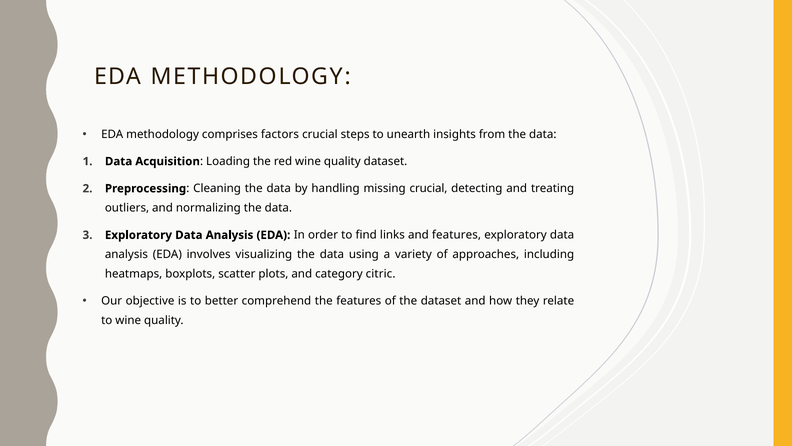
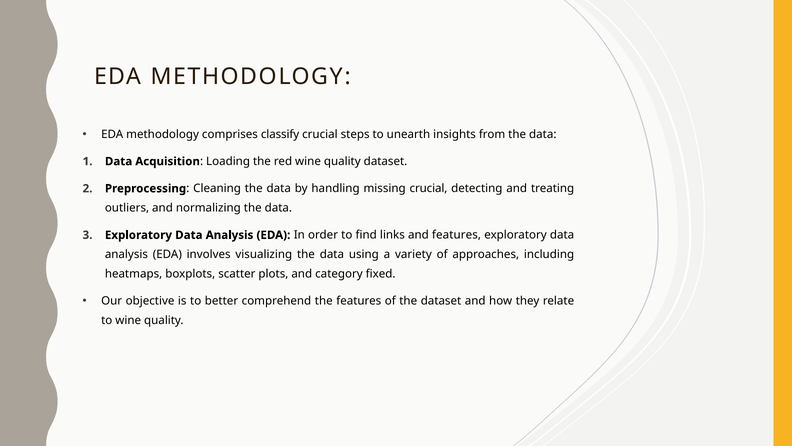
factors: factors -> classify
citric: citric -> fixed
